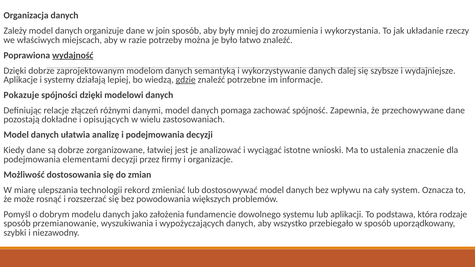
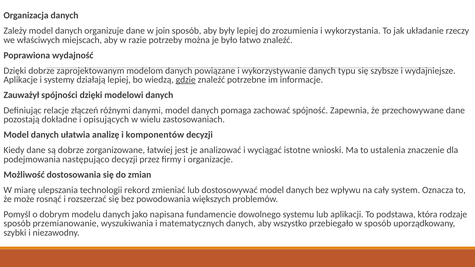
były mniej: mniej -> lepiej
wydajność underline: present -> none
semantyką: semantyką -> powiązane
dalej: dalej -> typu
Pokazuje: Pokazuje -> Zauważył
i podejmowania: podejmowania -> komponentów
elementami: elementami -> następująco
założenia: założenia -> napisana
wypożyczających: wypożyczających -> matematycznych
